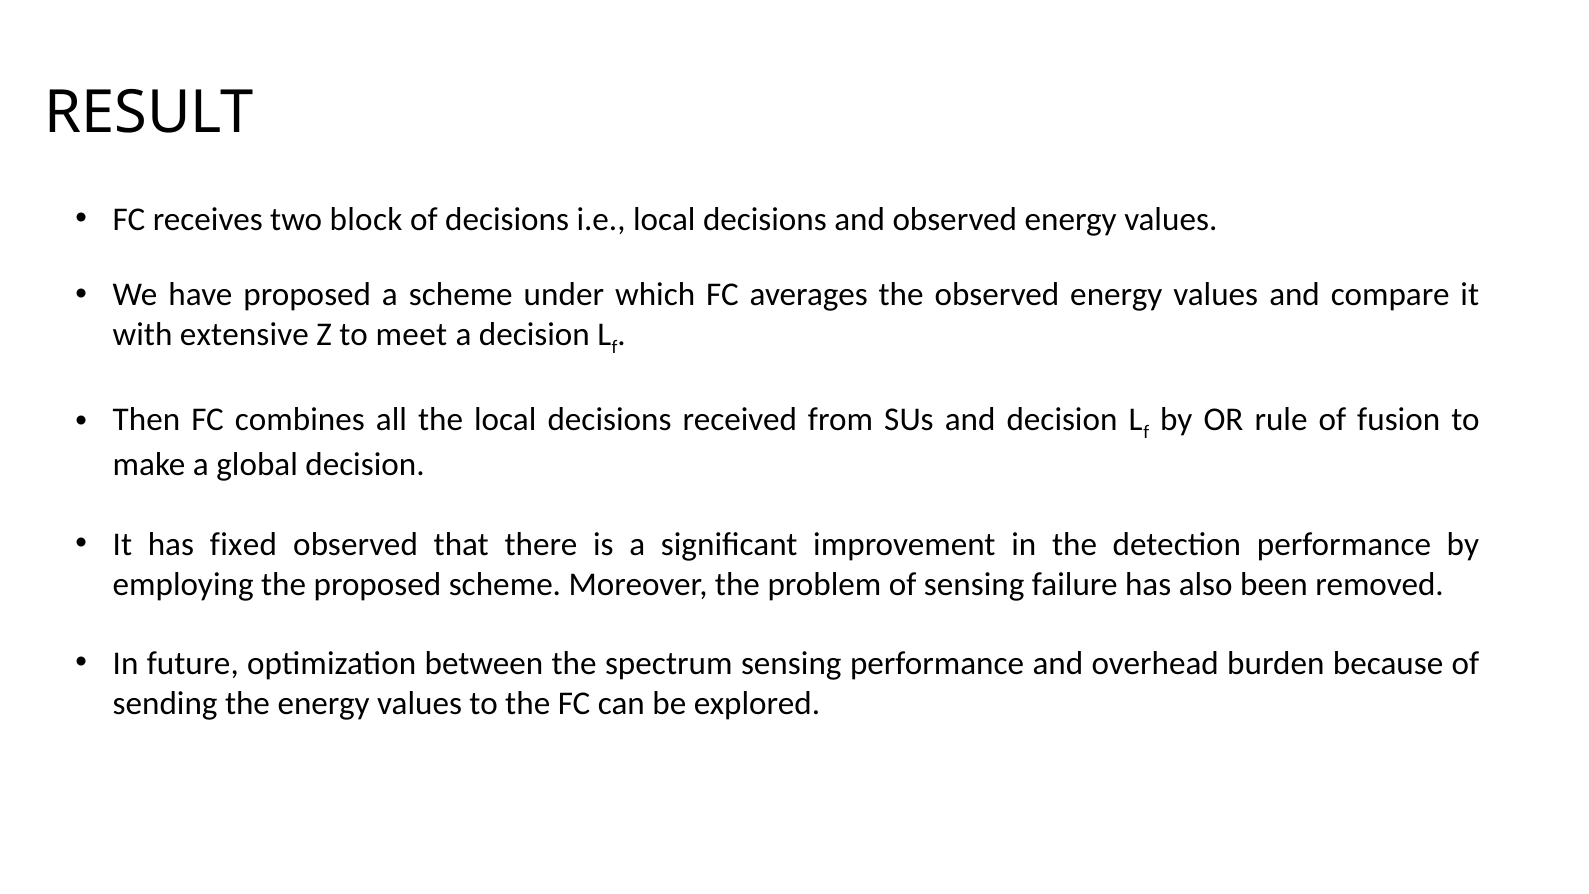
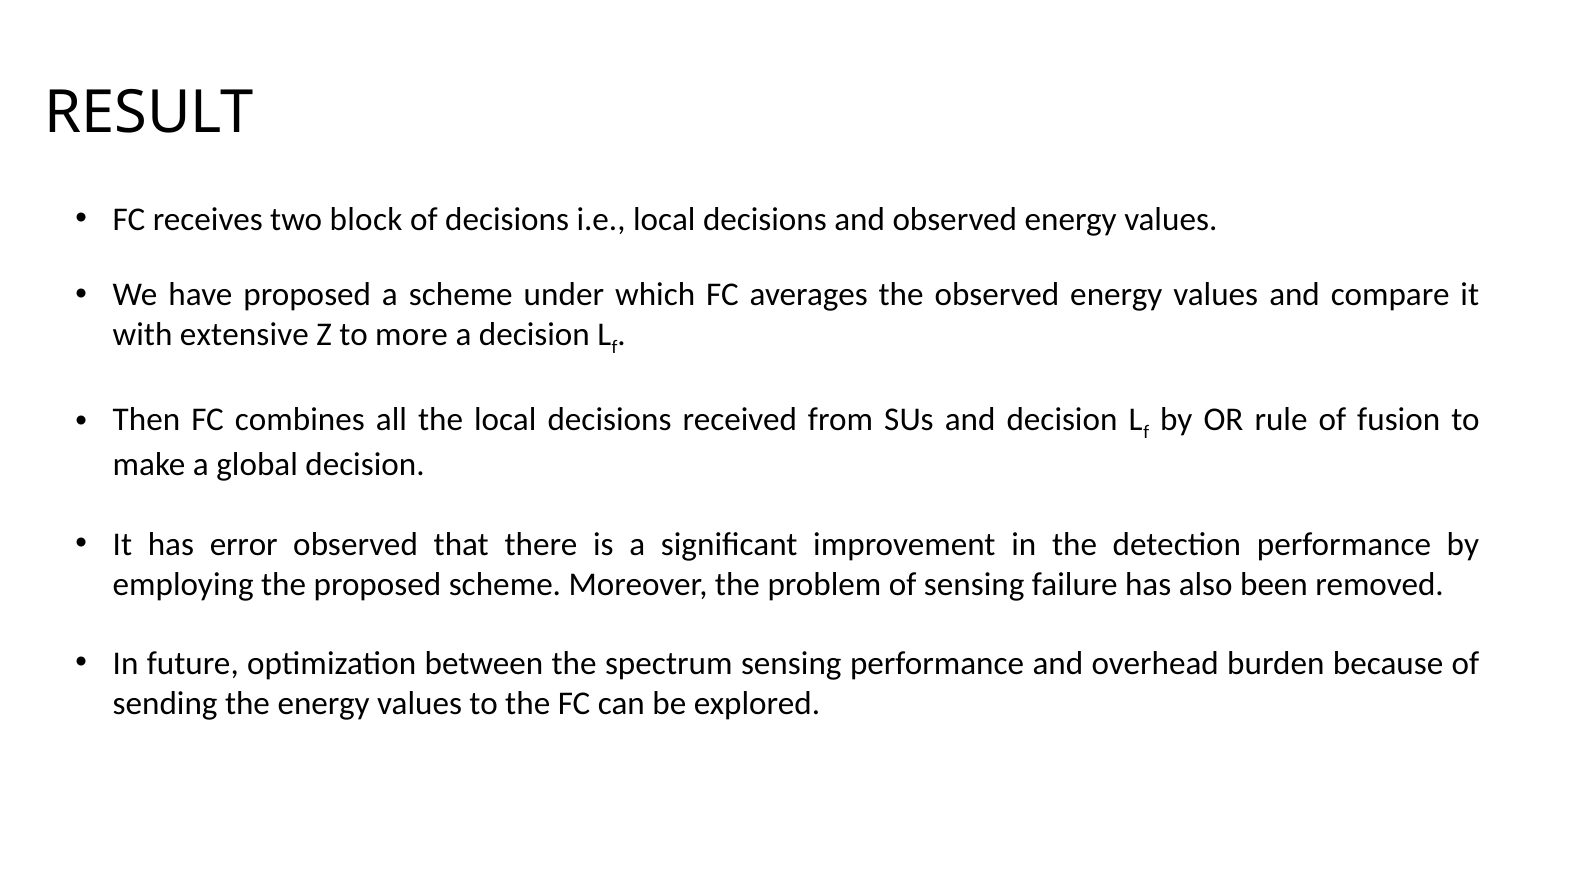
meet: meet -> more
fixed: fixed -> error
